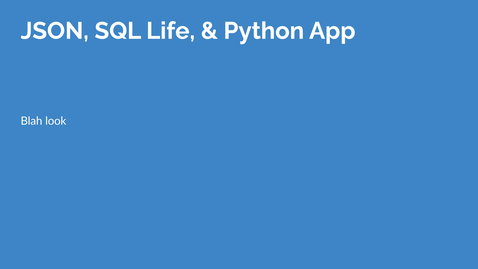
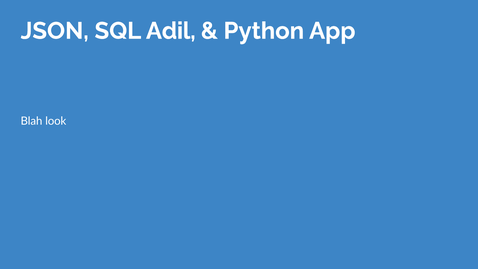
Life: Life -> Adil
